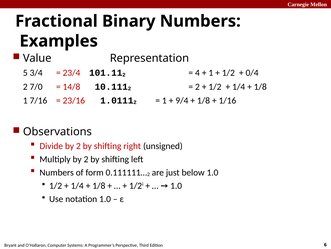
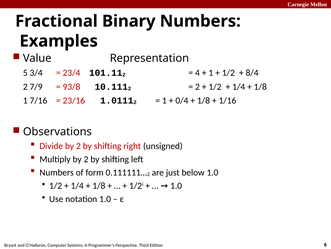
0/4: 0/4 -> 8/4
7/0: 7/0 -> 7/9
14/8: 14/8 -> 93/8
9/4: 9/4 -> 0/4
